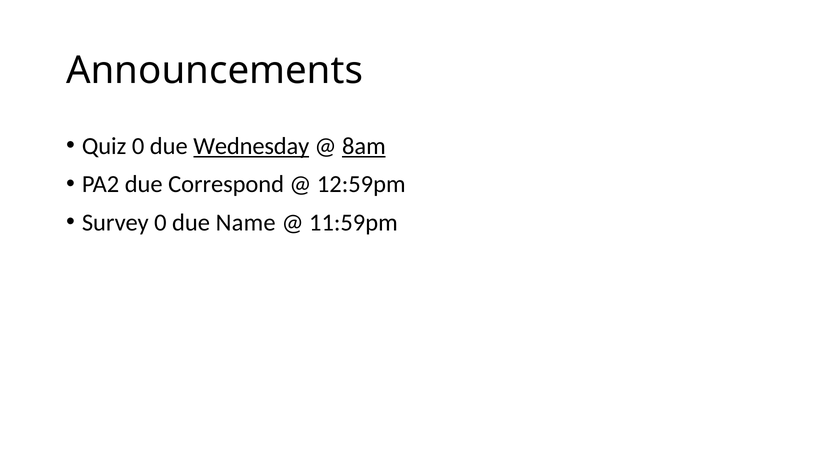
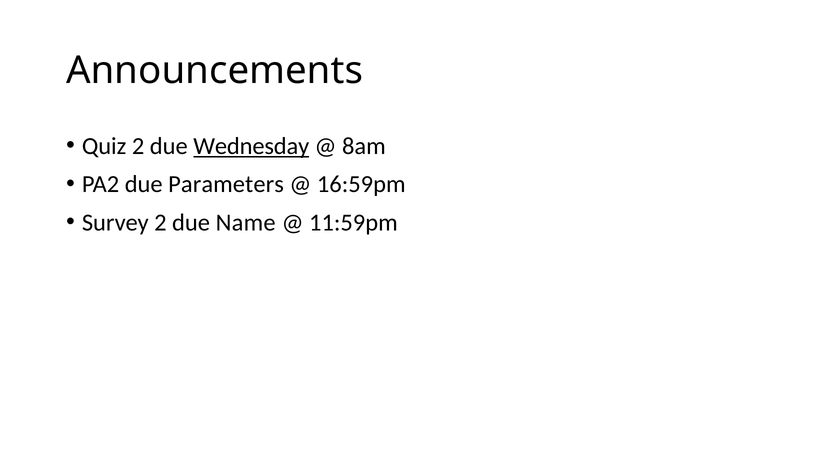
Quiz 0: 0 -> 2
8am underline: present -> none
Correspond: Correspond -> Parameters
12:59pm: 12:59pm -> 16:59pm
Survey 0: 0 -> 2
